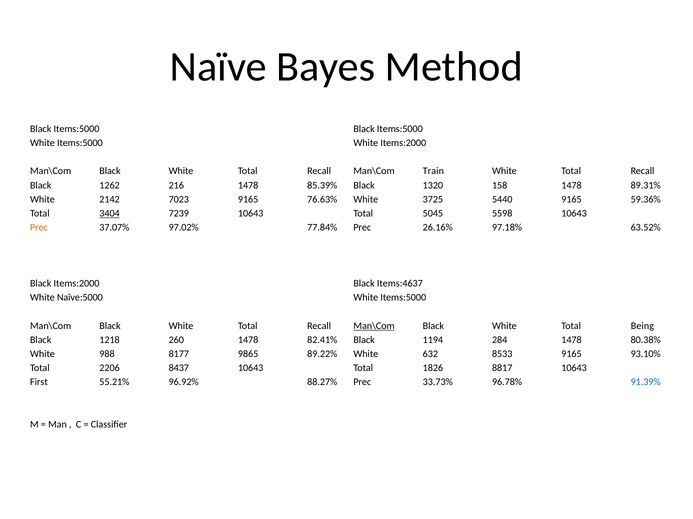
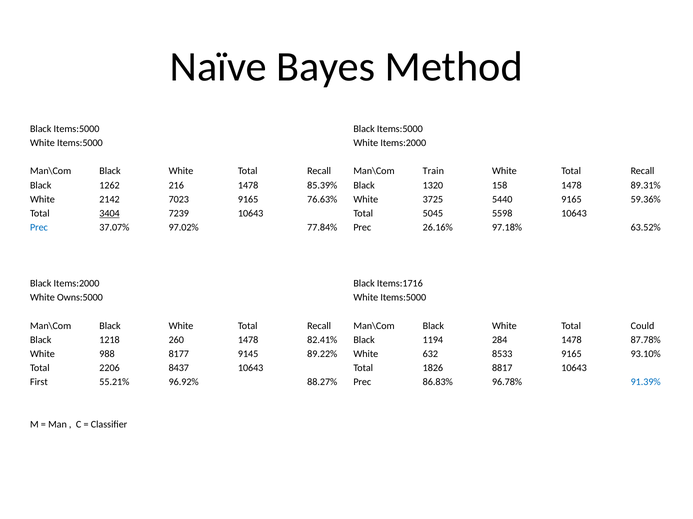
Prec at (39, 228) colour: orange -> blue
Items:4637: Items:4637 -> Items:1716
Naïve:5000: Naïve:5000 -> Owns:5000
Man\Com at (374, 326) underline: present -> none
Being: Being -> Could
80.38%: 80.38% -> 87.78%
9865: 9865 -> 9145
33.73%: 33.73% -> 86.83%
